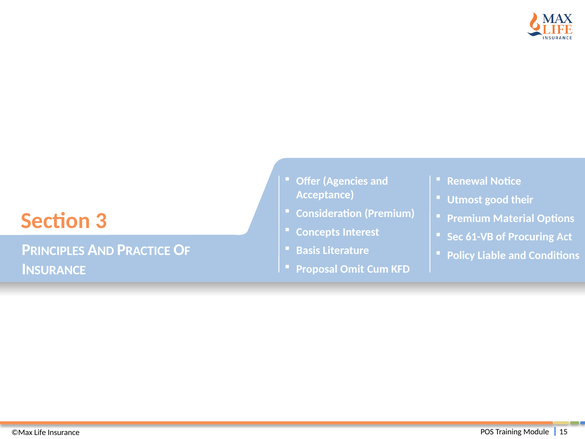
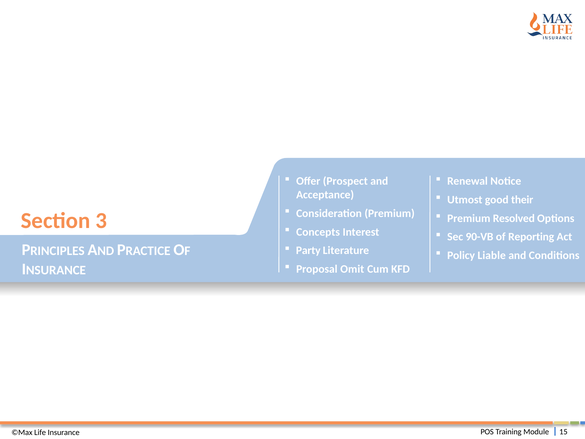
Agencies: Agencies -> Prospect
Material: Material -> Resolved
61-VB: 61-VB -> 90-VB
Procuring: Procuring -> Reporting
Basis: Basis -> Party
